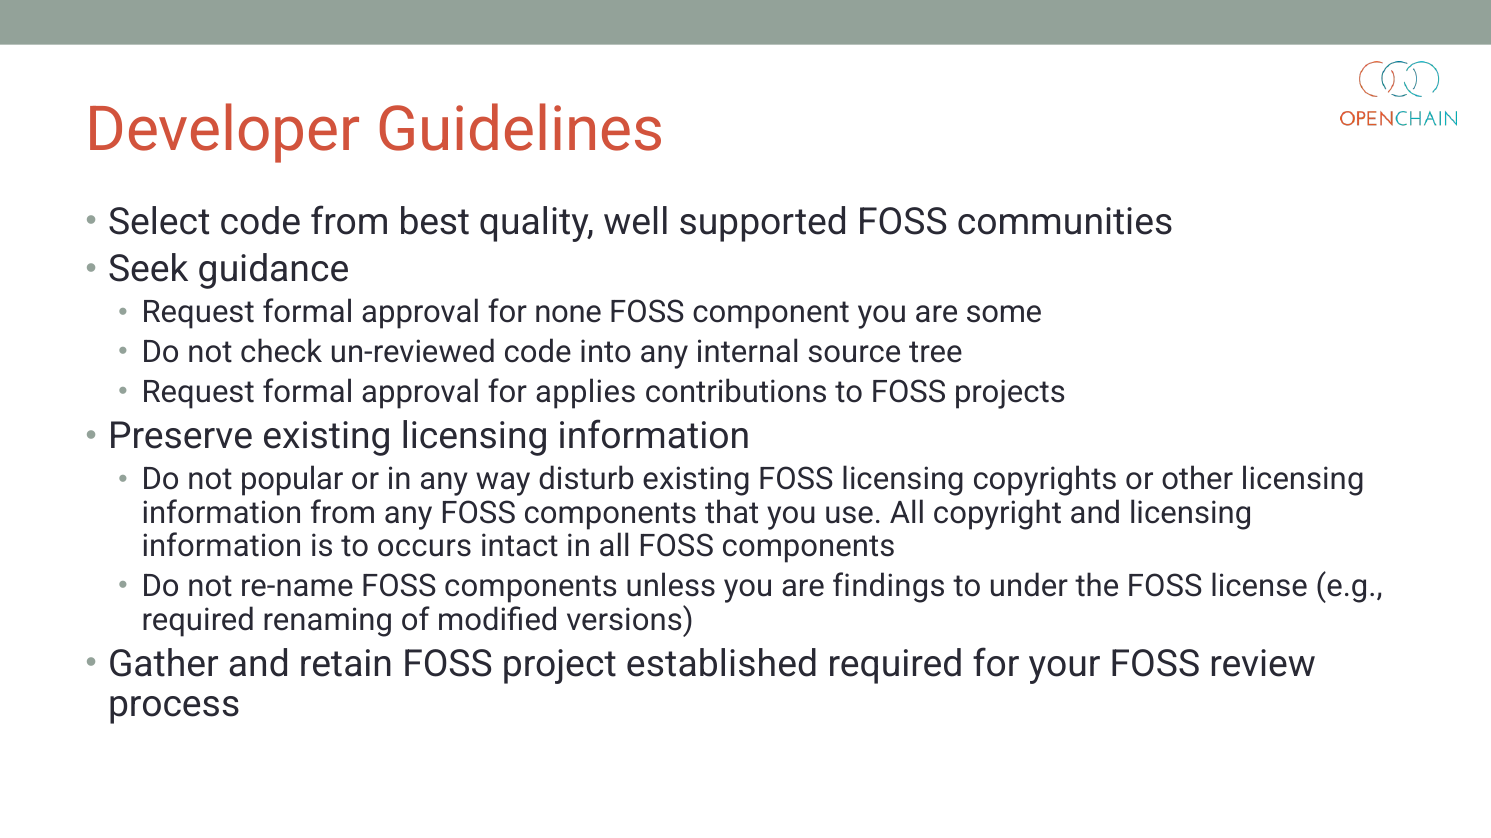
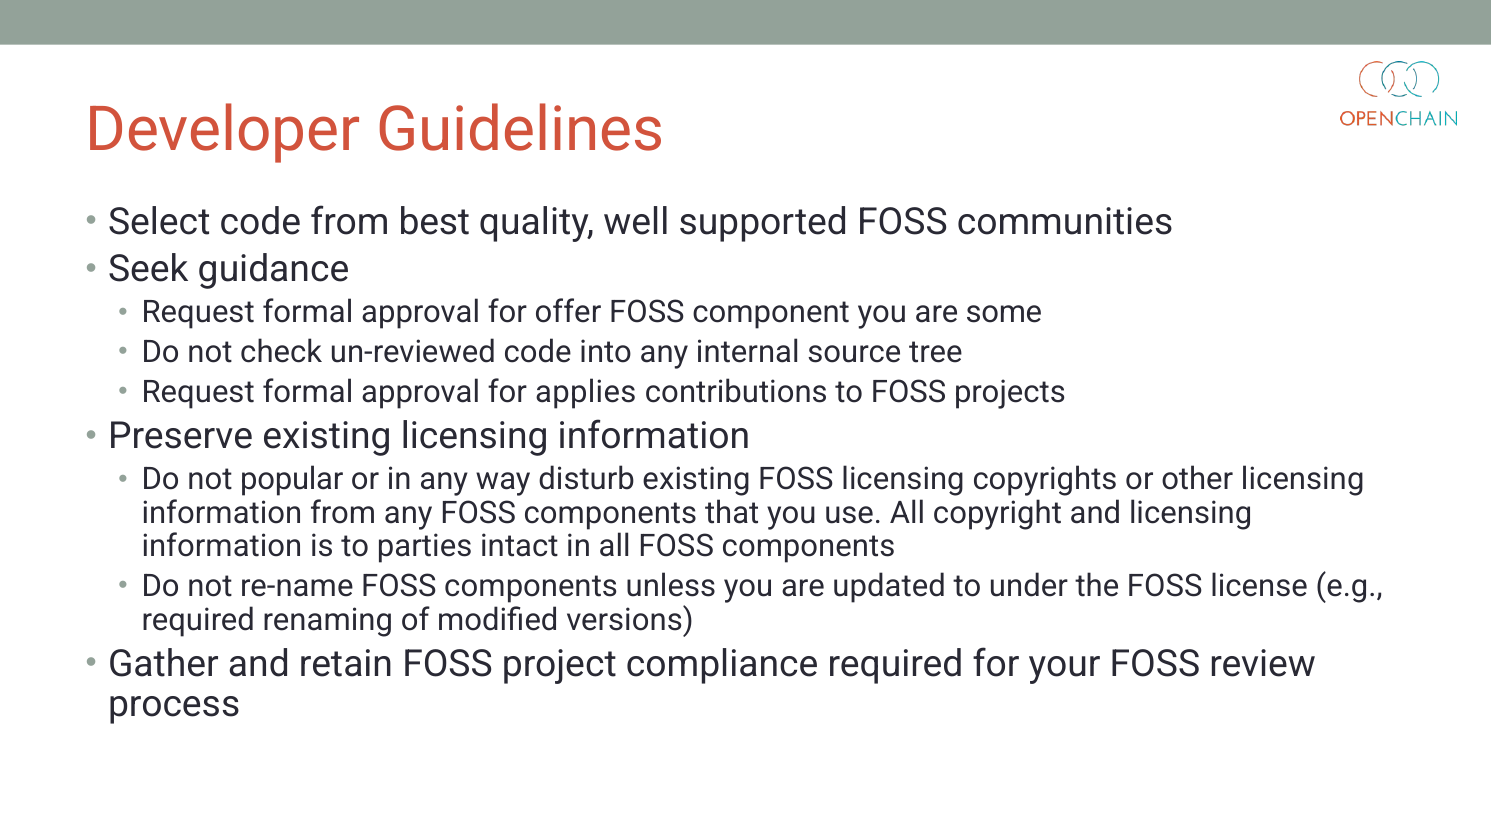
none: none -> offer
occurs: occurs -> parties
findings: findings -> updated
established: established -> compliance
